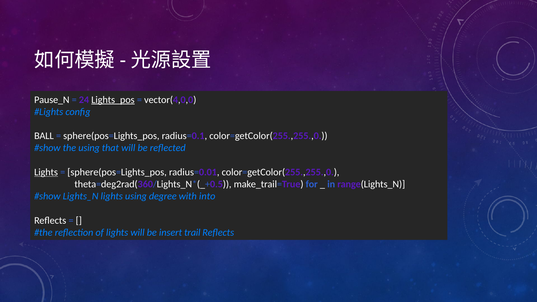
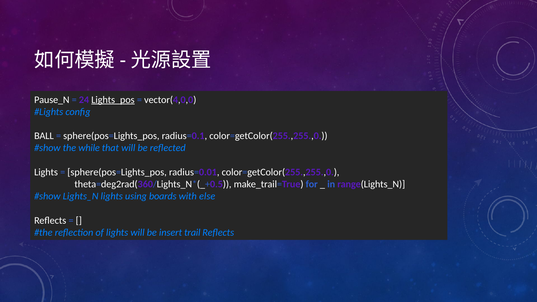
the using: using -> while
Lights at (46, 172) underline: present -> none
degree: degree -> boards
into: into -> else
